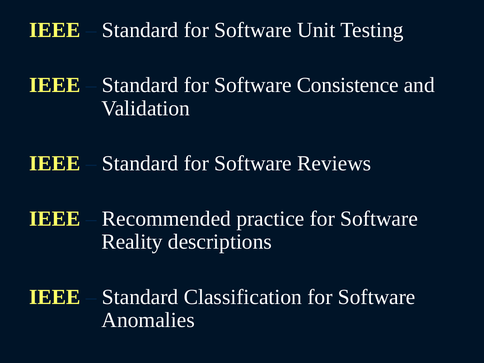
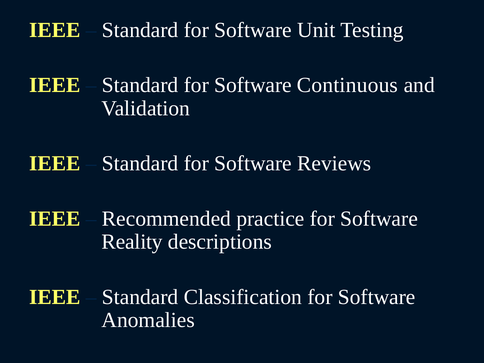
Consistence: Consistence -> Continuous
